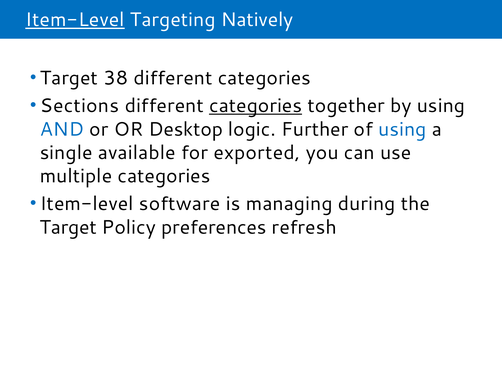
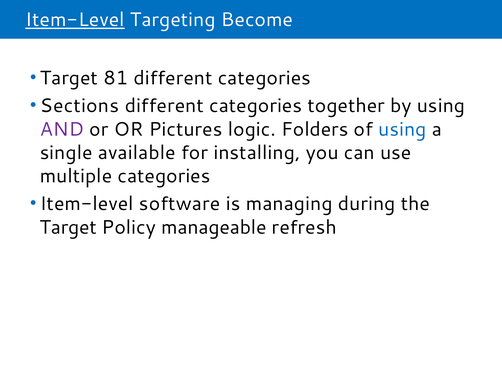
Natively: Natively -> Become
38: 38 -> 81
categories at (256, 106) underline: present -> none
AND colour: blue -> purple
Desktop: Desktop -> Pictures
Further: Further -> Folders
exported: exported -> installing
preferences: preferences -> manageable
